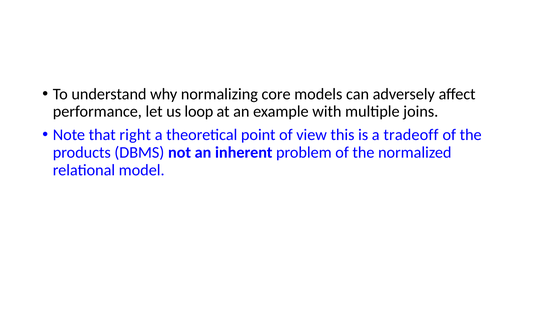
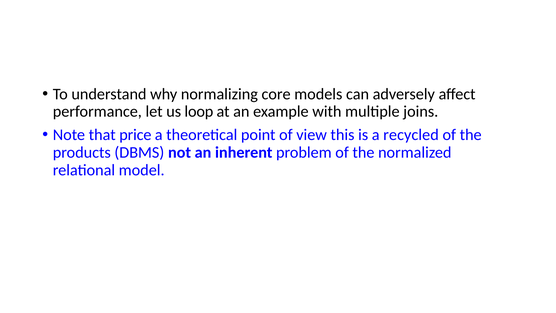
right: right -> price
tradeoff: tradeoff -> recycled
